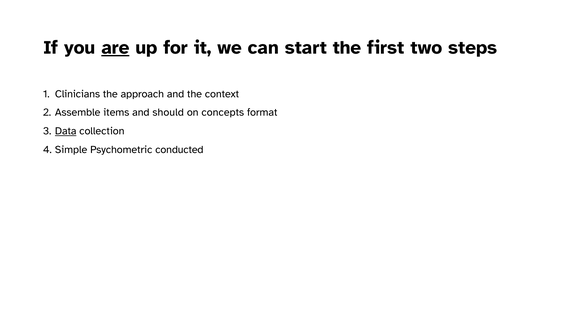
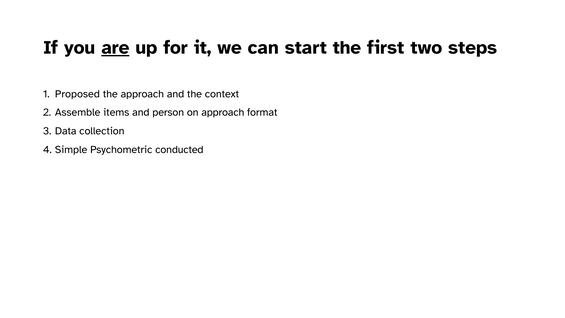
Clinicians: Clinicians -> Proposed
should: should -> person
on concepts: concepts -> approach
Data underline: present -> none
